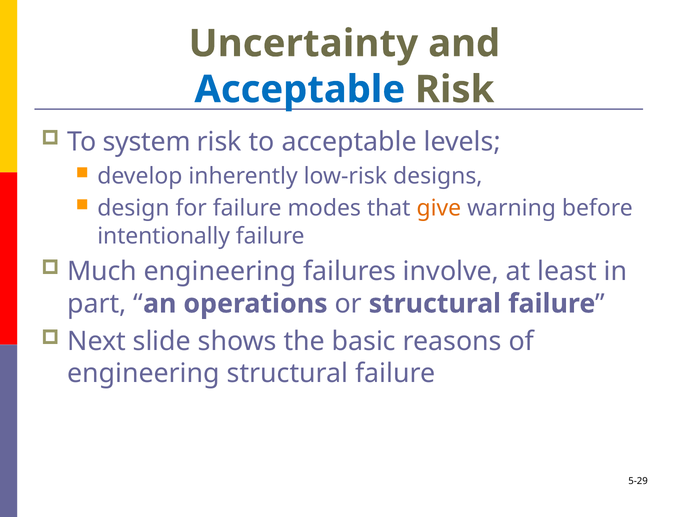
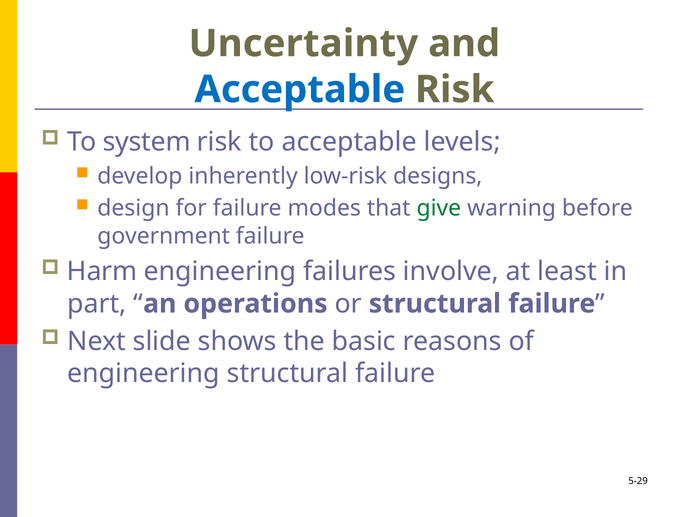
give colour: orange -> green
intentionally: intentionally -> government
Much: Much -> Harm
